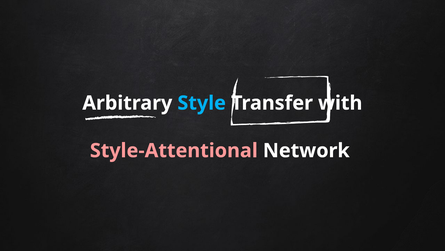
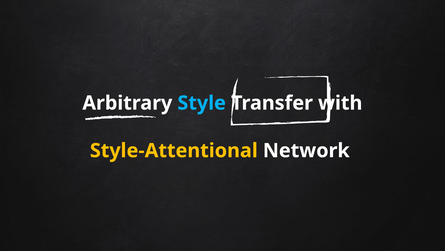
Style-Attentional colour: pink -> yellow
